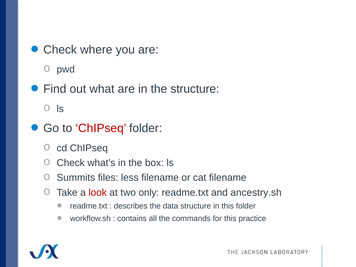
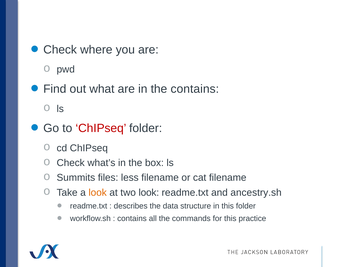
the structure: structure -> contains
look at (98, 193) colour: red -> orange
two only: only -> look
